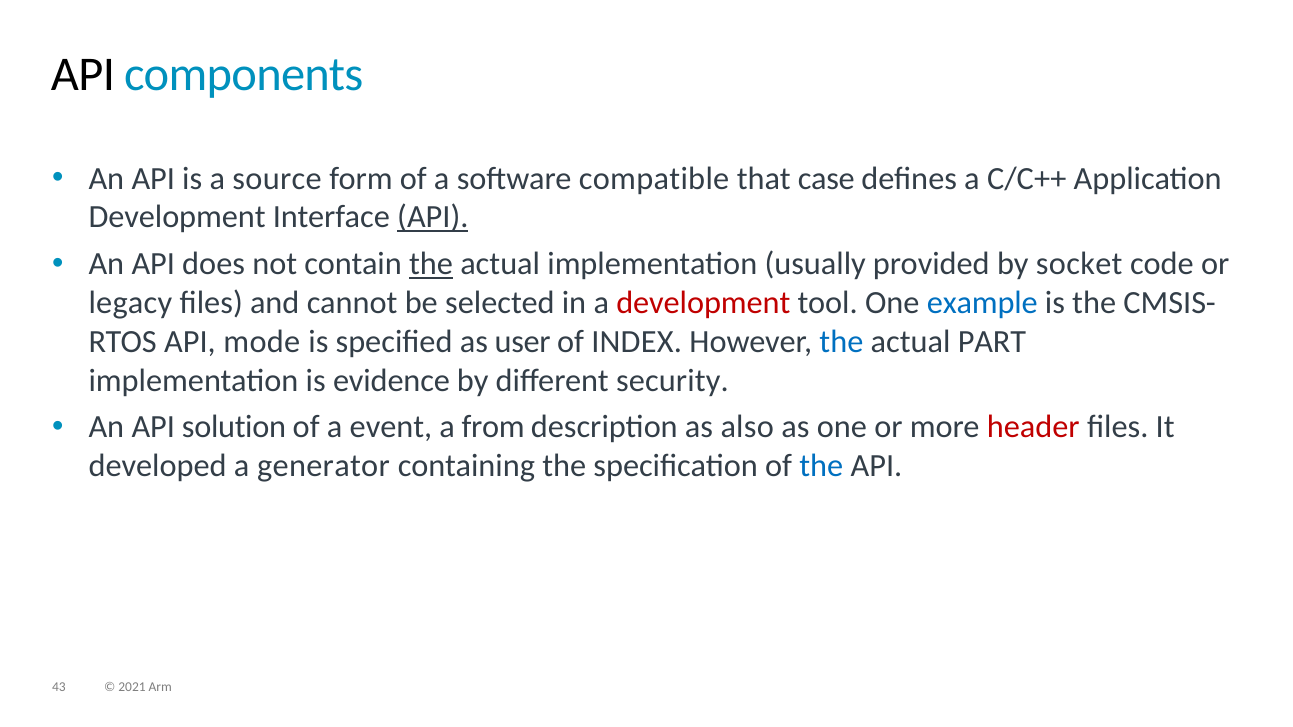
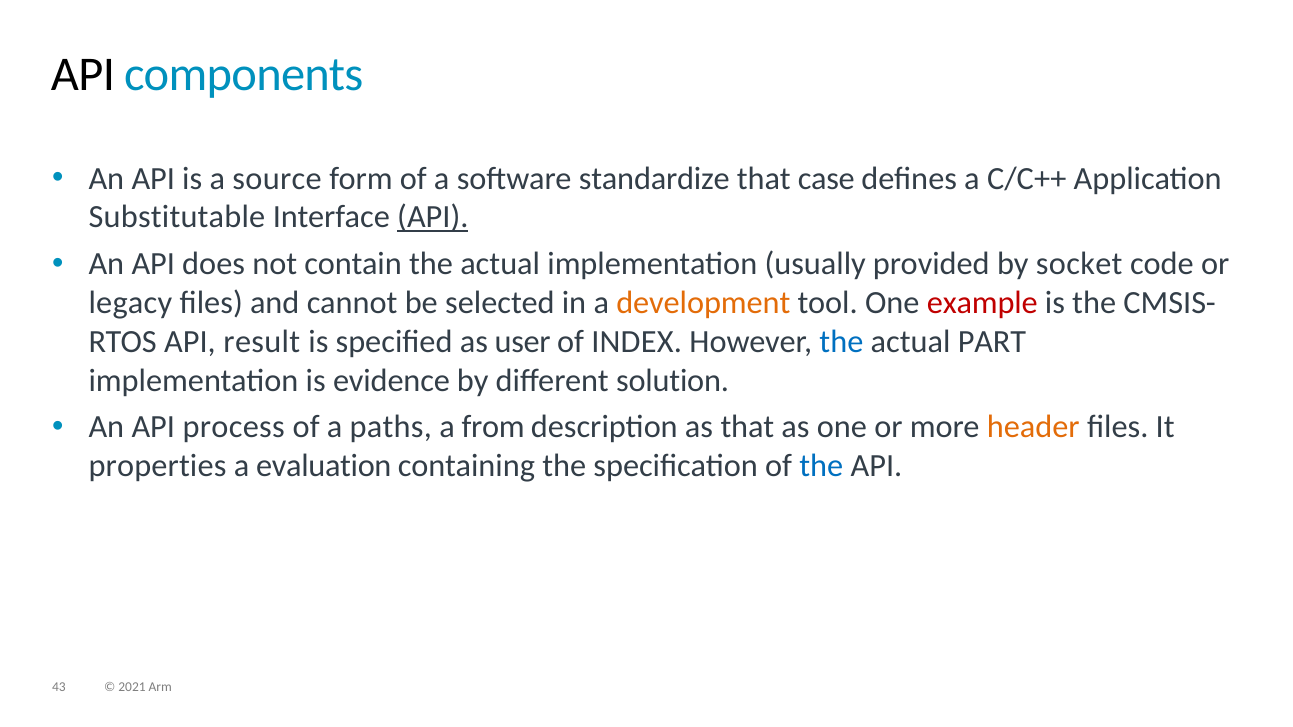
compatible: compatible -> standardize
Development at (177, 217): Development -> Substitutable
the at (431, 264) underline: present -> none
development at (703, 303) colour: red -> orange
example colour: blue -> red
mode: mode -> result
security: security -> solution
solution: solution -> process
event: event -> paths
as also: also -> that
header colour: red -> orange
developed: developed -> properties
generator: generator -> evaluation
